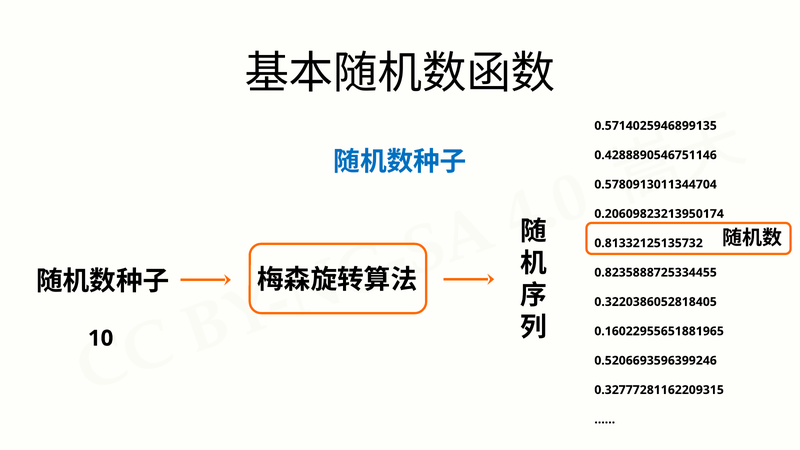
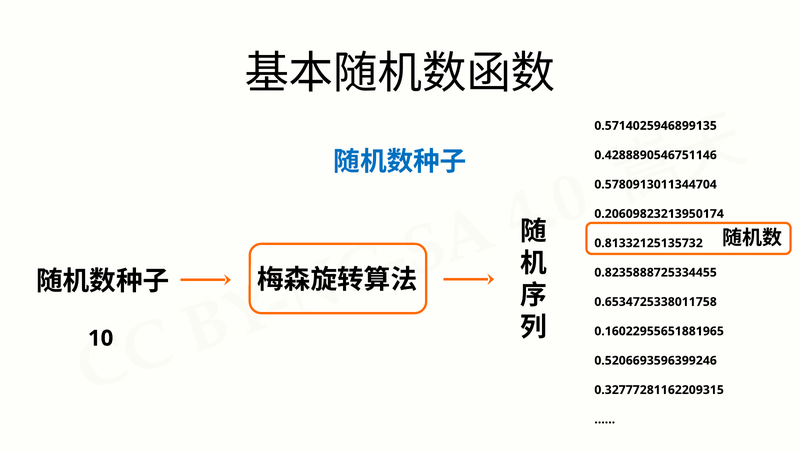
0.3220386052818405: 0.3220386052818405 -> 0.6534725338011758
